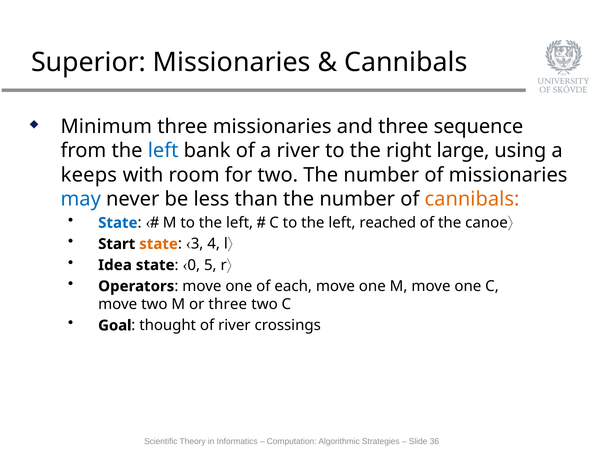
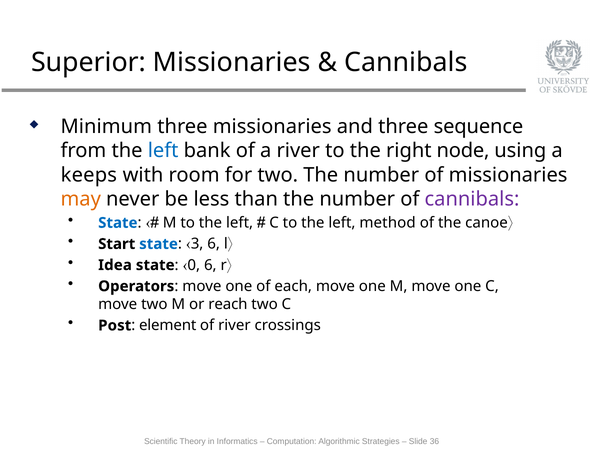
large: large -> node
may colour: blue -> orange
cannibals at (472, 199) colour: orange -> purple
reached: reached -> method
state at (159, 244) colour: orange -> blue
3 4: 4 -> 6
0 5: 5 -> 6
or three: three -> reach
Goal: Goal -> Post
thought: thought -> element
